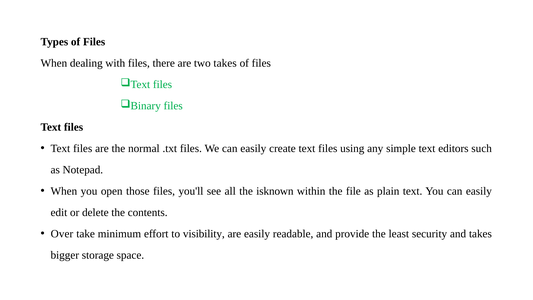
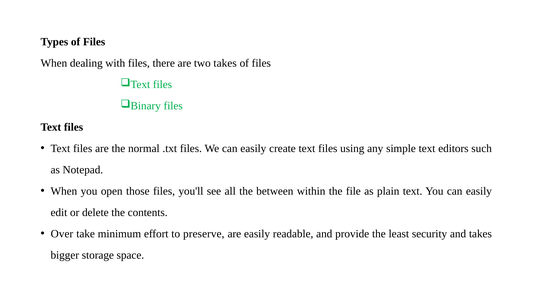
isknown: isknown -> between
visibility: visibility -> preserve
